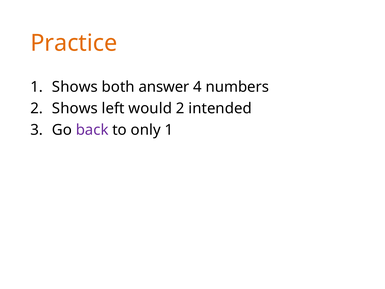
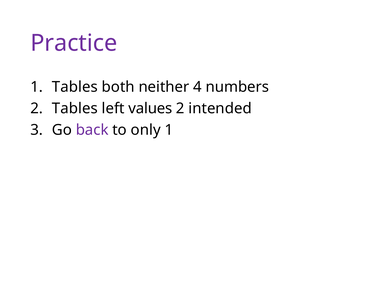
Practice colour: orange -> purple
1 Shows: Shows -> Tables
answer: answer -> neither
2 Shows: Shows -> Tables
would: would -> values
